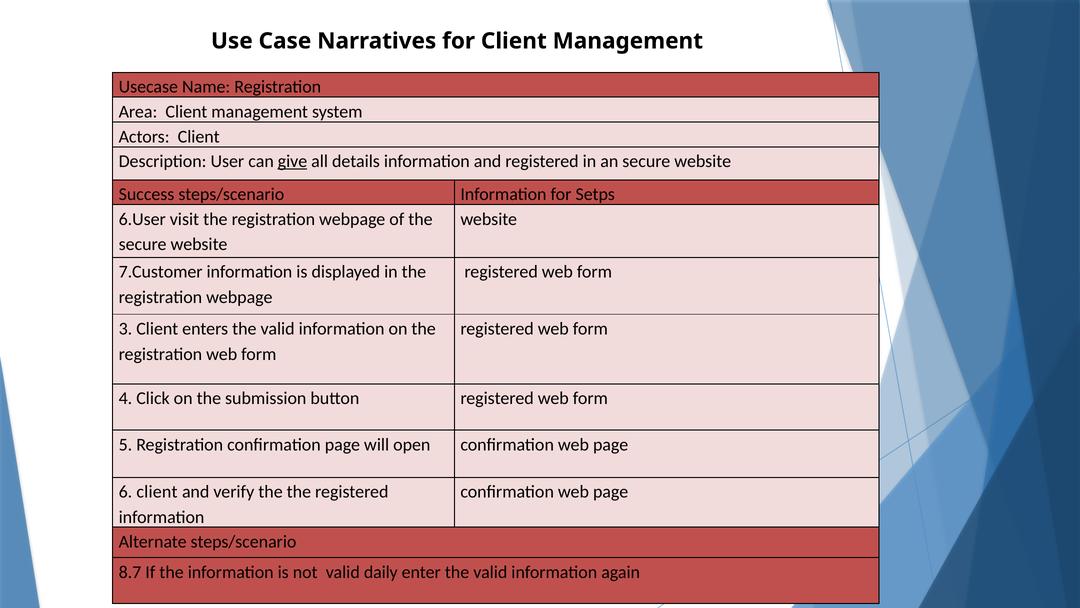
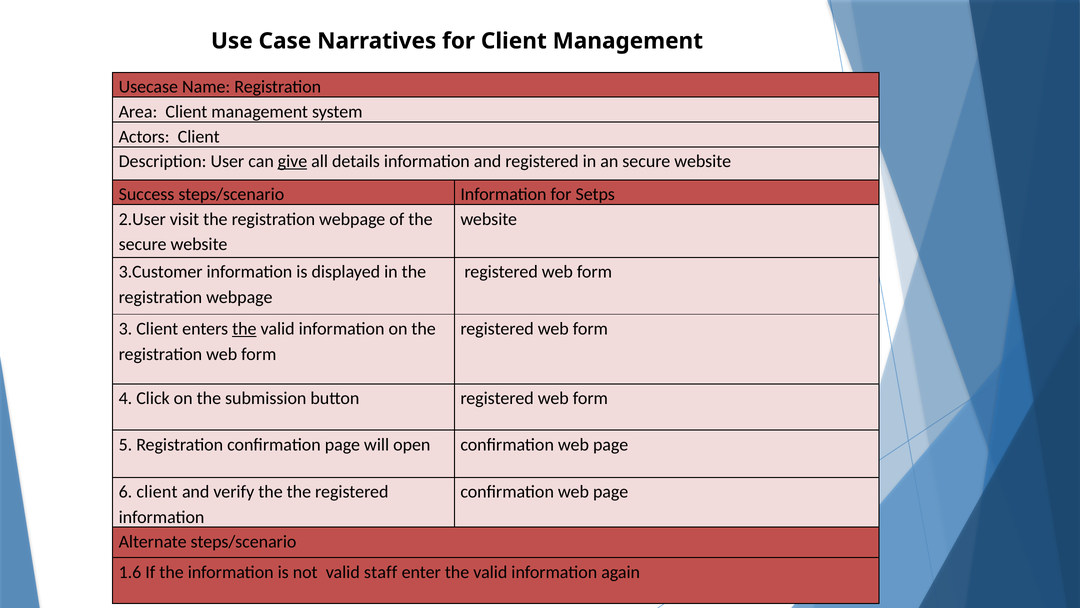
6.User: 6.User -> 2.User
7.Customer: 7.Customer -> 3.Customer
the at (244, 328) underline: none -> present
8.7: 8.7 -> 1.6
daily: daily -> staff
